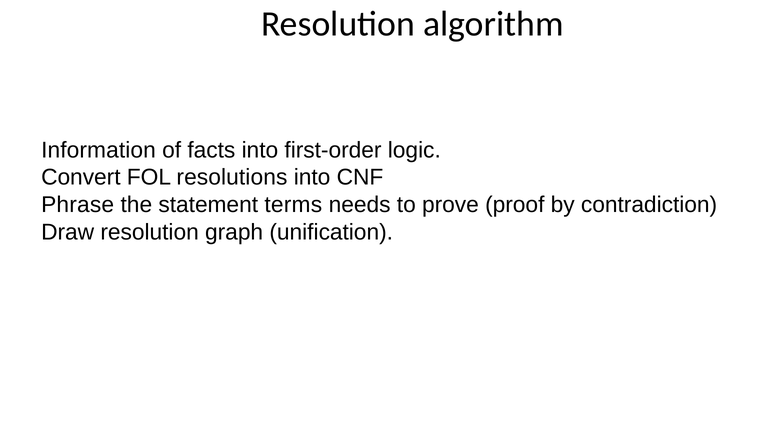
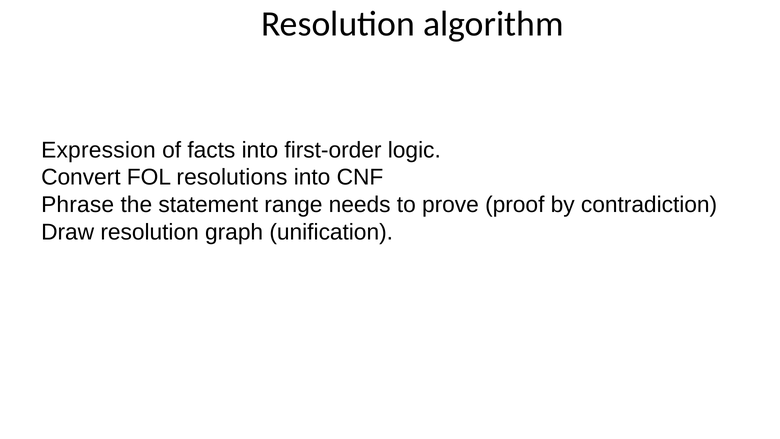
Information: Information -> Expression
terms: terms -> range
